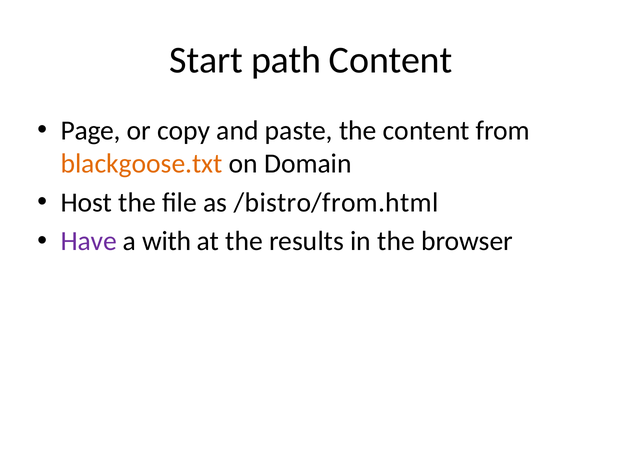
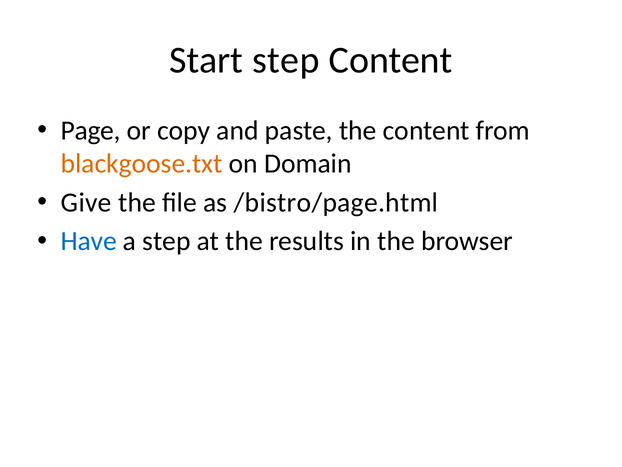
Start path: path -> step
Host: Host -> Give
/bistro/from.html: /bistro/from.html -> /bistro/page.html
Have colour: purple -> blue
a with: with -> step
